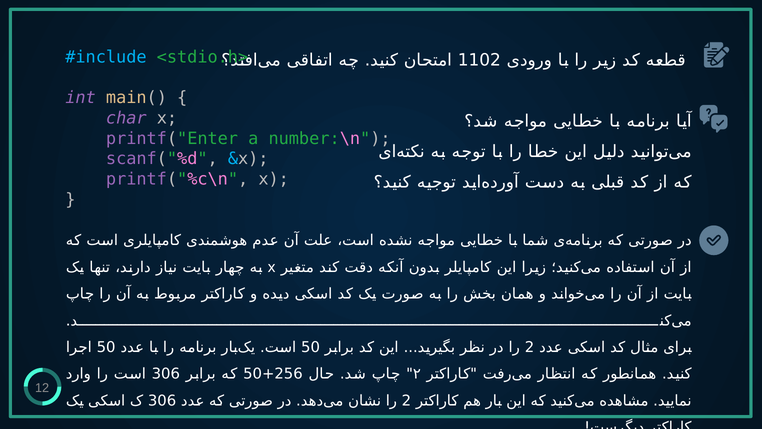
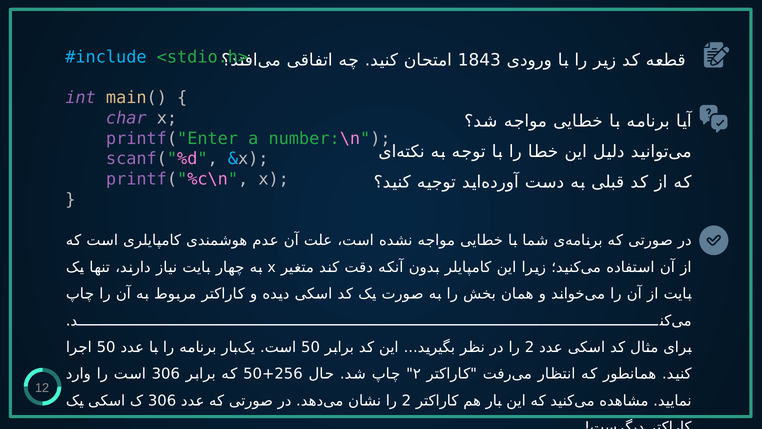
1102: 1102 -> 1843
